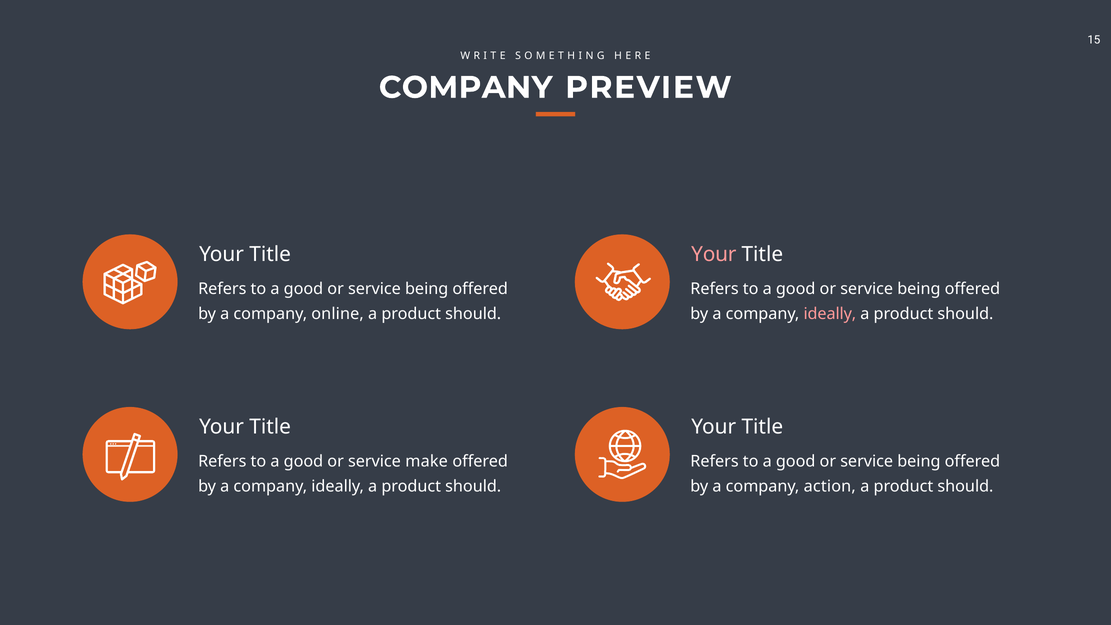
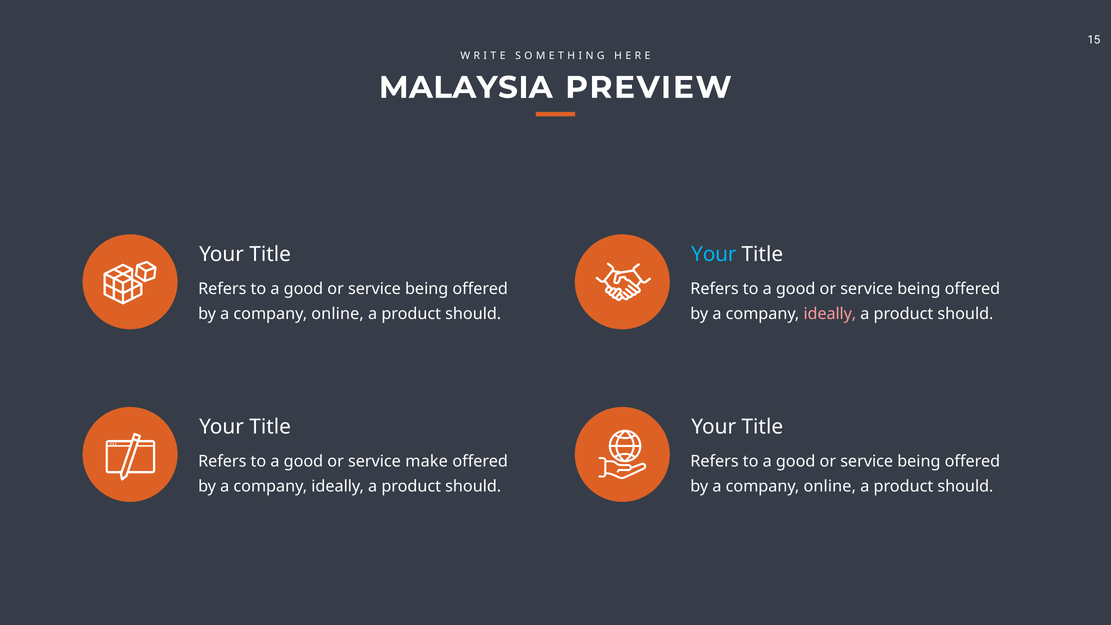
COMPANY at (466, 87): COMPANY -> MALAYSIA
Your at (714, 254) colour: pink -> light blue
action at (830, 486): action -> online
